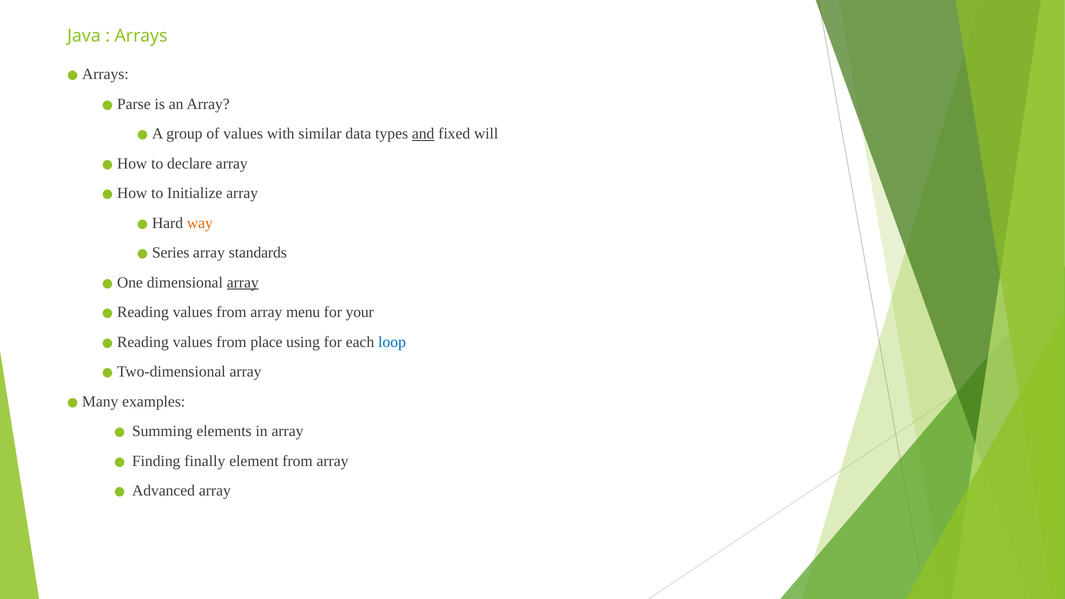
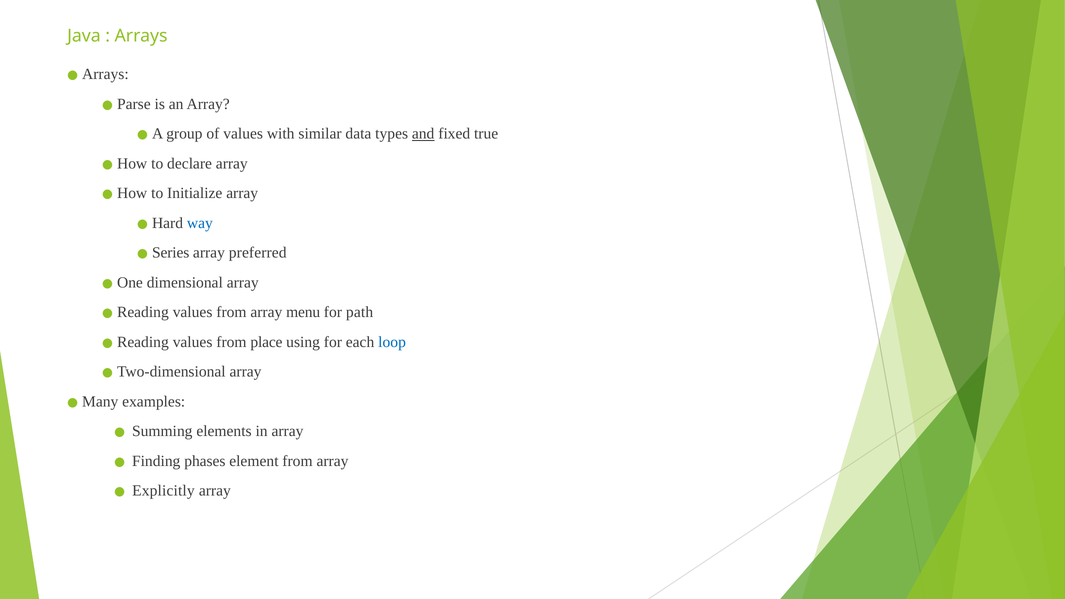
will: will -> true
way colour: orange -> blue
standards: standards -> preferred
array at (243, 283) underline: present -> none
your: your -> path
finally: finally -> phases
Advanced: Advanced -> Explicitly
